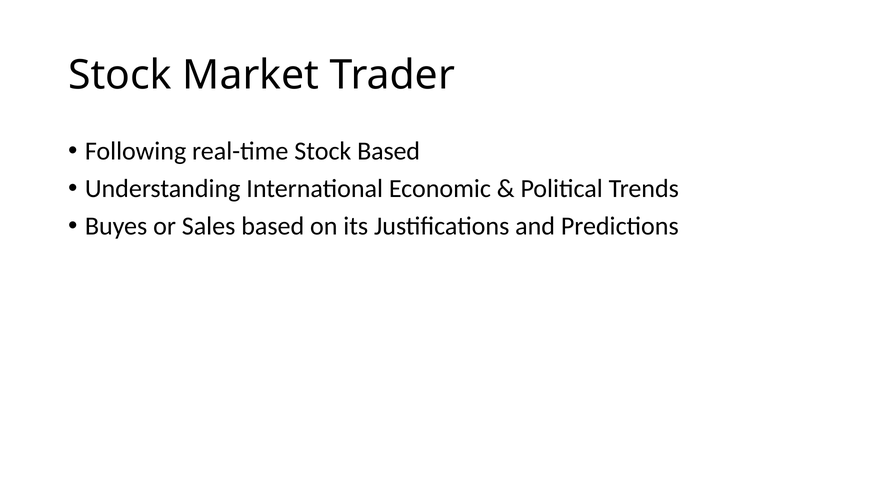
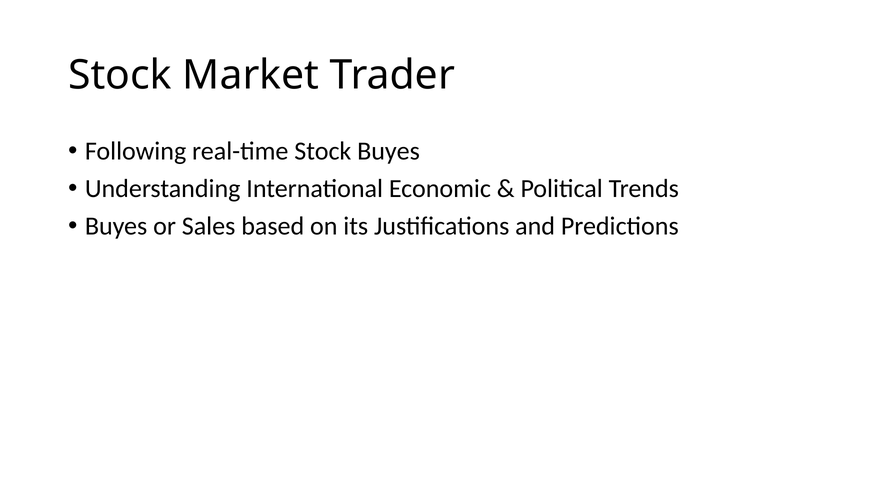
Stock Based: Based -> Buyes
